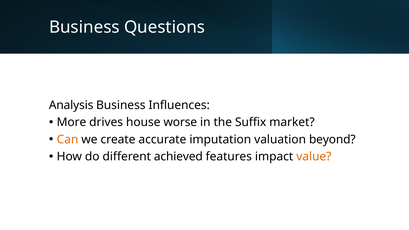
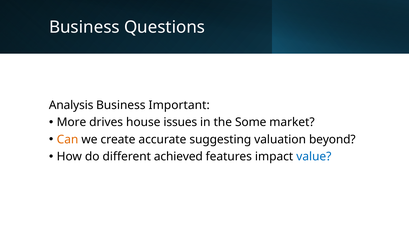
Influences: Influences -> Important
worse: worse -> issues
Suffix: Suffix -> Some
imputation: imputation -> suggesting
value colour: orange -> blue
